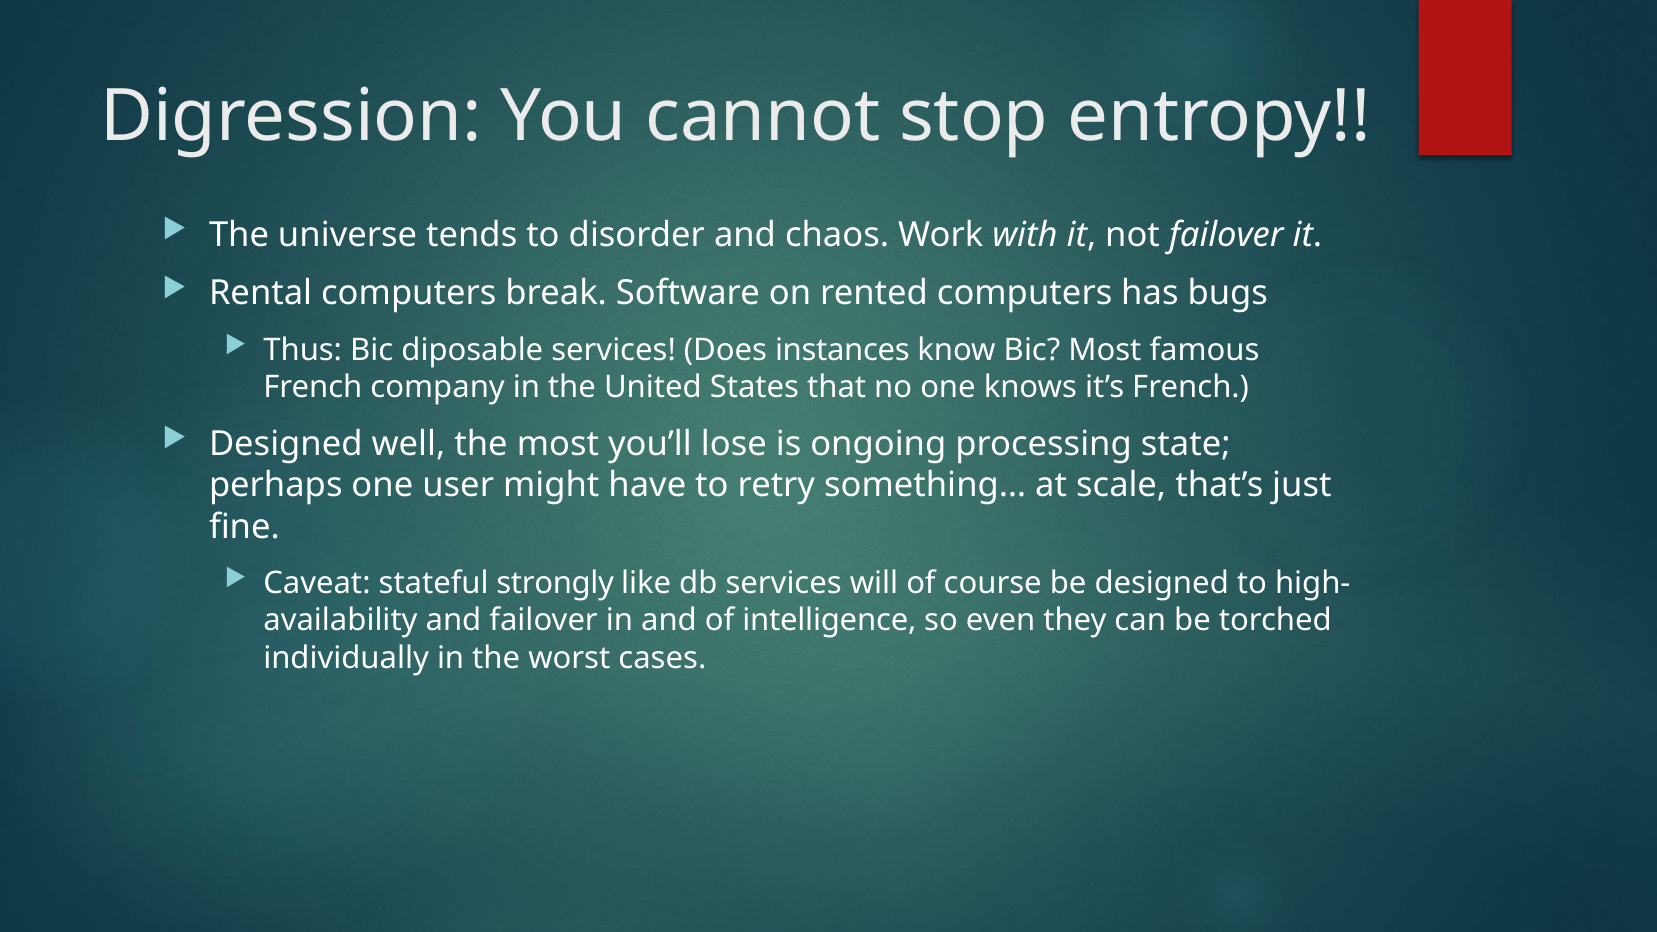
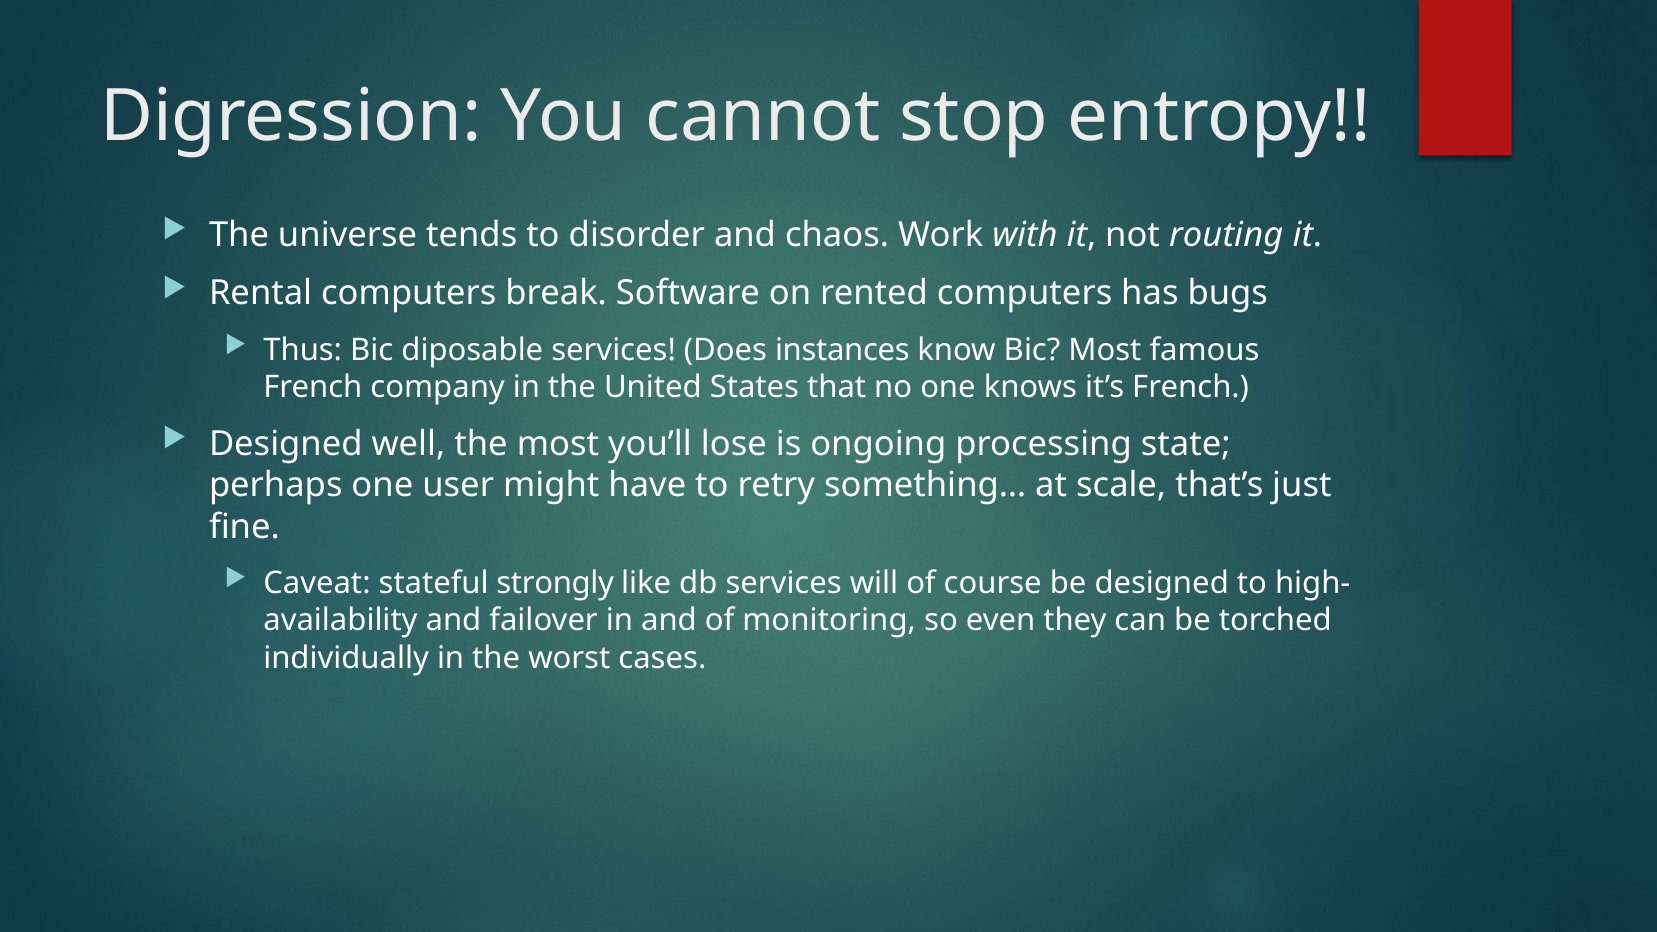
not failover: failover -> routing
intelligence: intelligence -> monitoring
